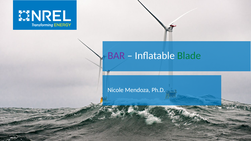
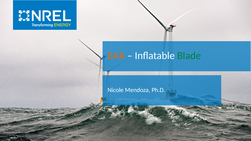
BAR colour: purple -> orange
